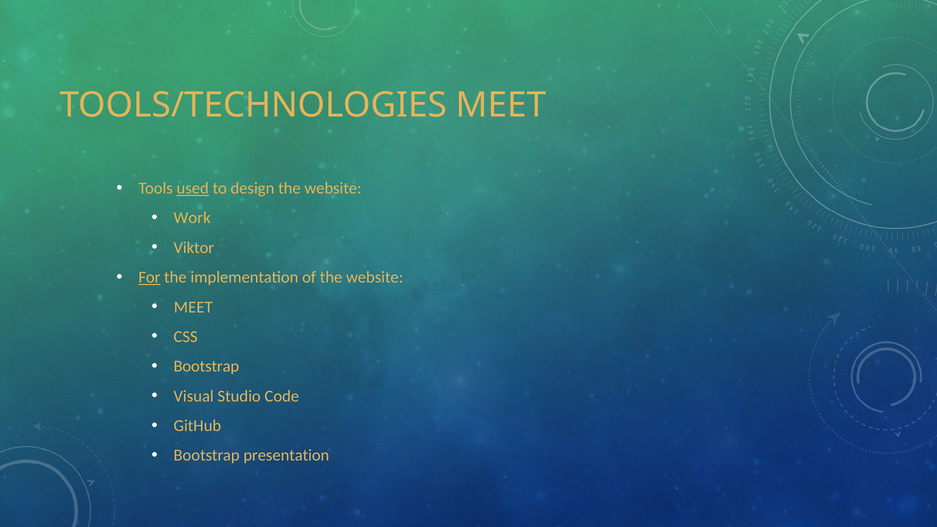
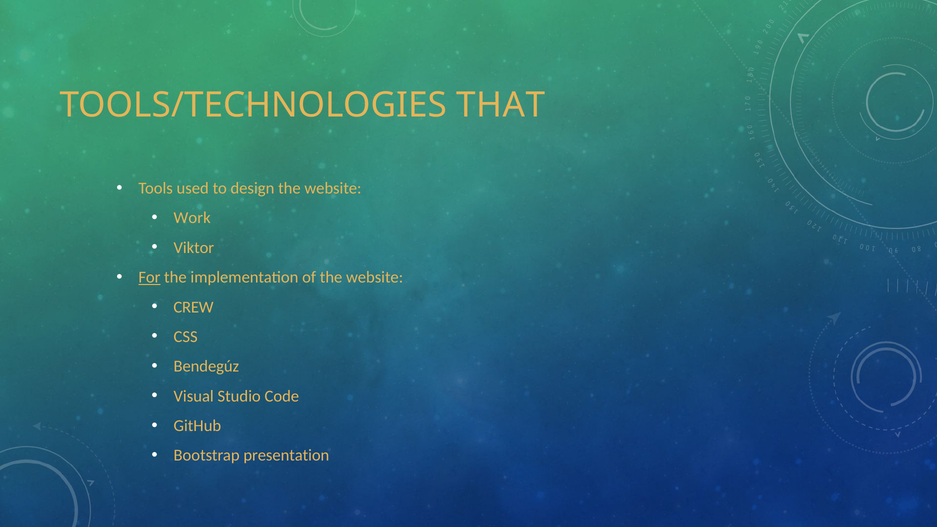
TOOLS/TECHNOLOGIES MEET: MEET -> THAT
used underline: present -> none
MEET at (193, 307): MEET -> CREW
Bootstrap at (206, 366): Bootstrap -> Bendegúz
